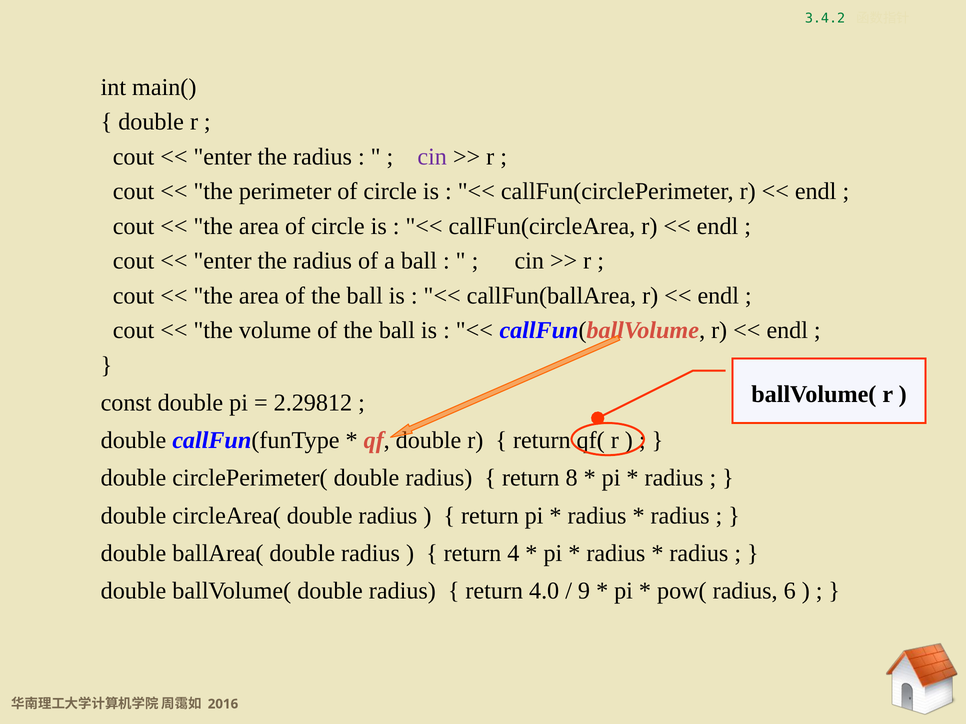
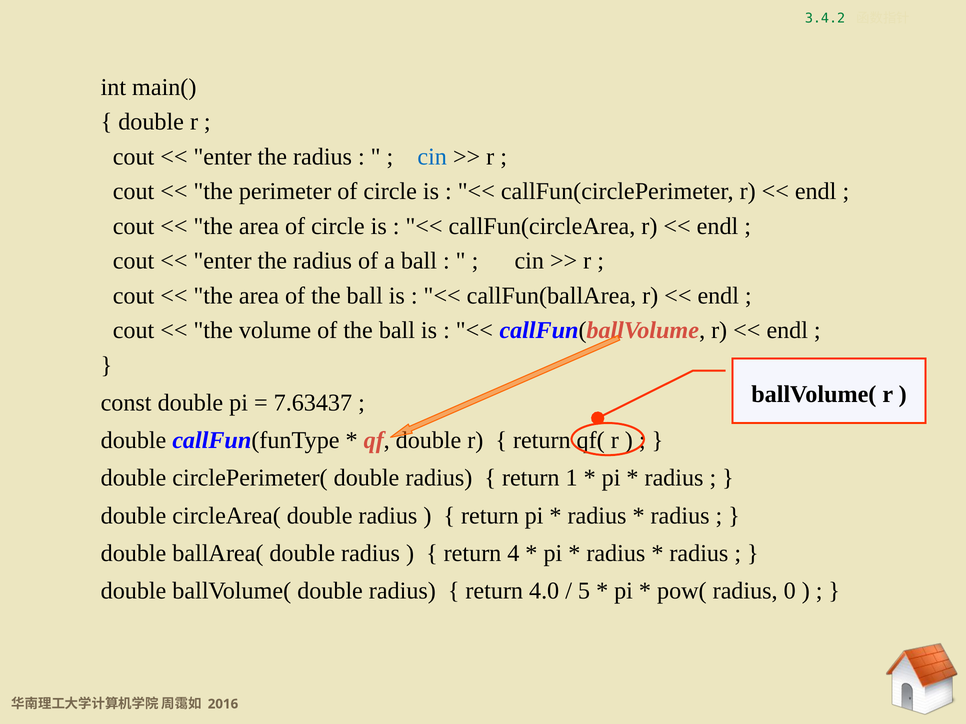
cin at (432, 157) colour: purple -> blue
2.29812: 2.29812 -> 7.63437
8: 8 -> 1
9: 9 -> 5
6: 6 -> 0
